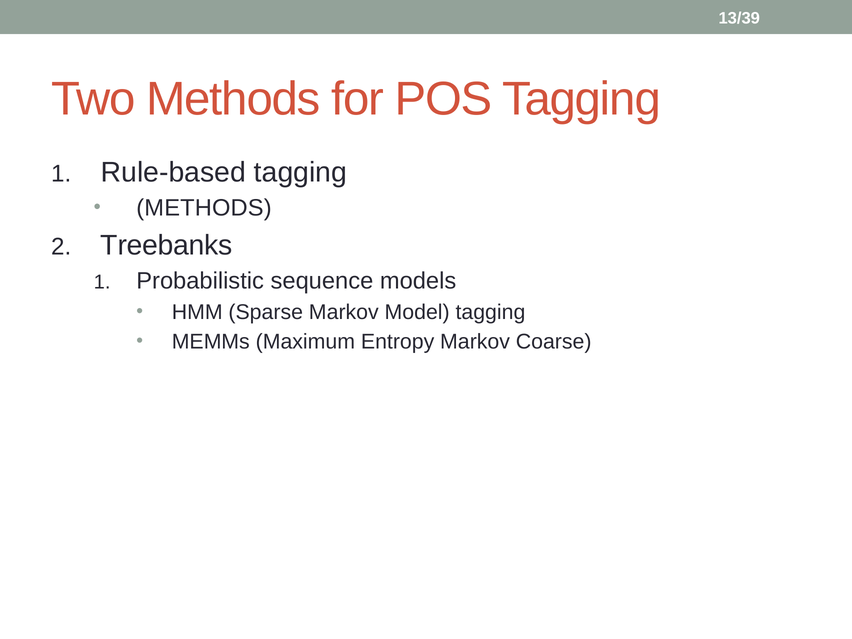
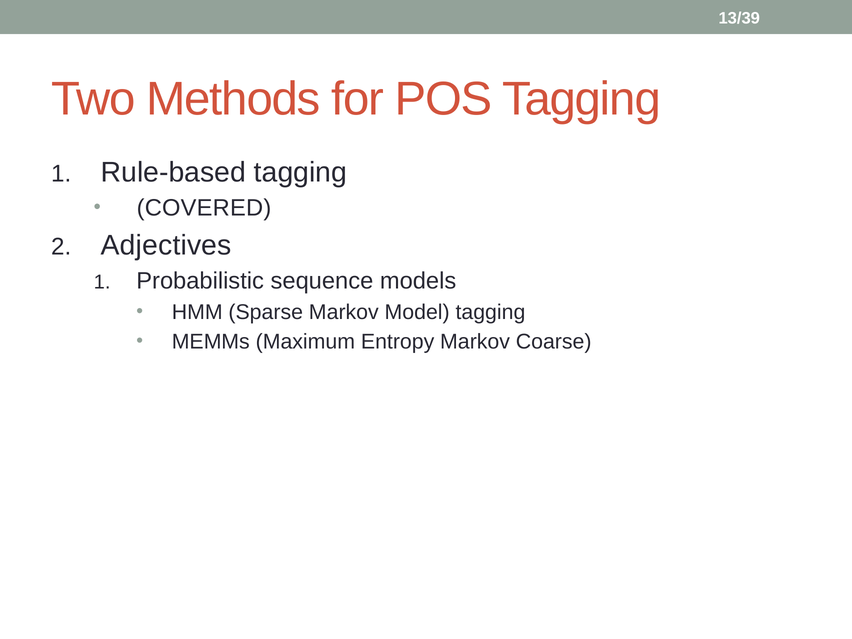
METHODS at (204, 208): METHODS -> COVERED
Treebanks: Treebanks -> Adjectives
